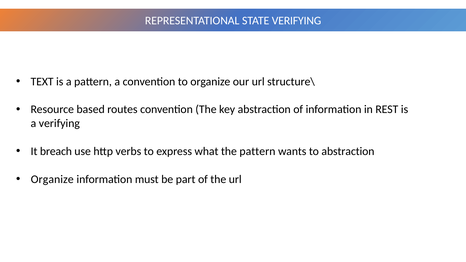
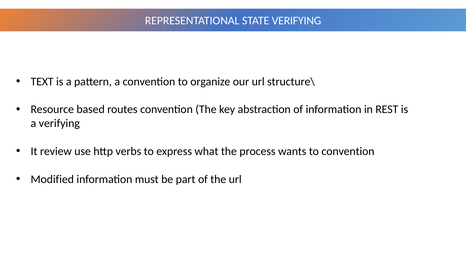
breach: breach -> review
the pattern: pattern -> process
to abstraction: abstraction -> convention
Organize at (52, 179): Organize -> Modified
